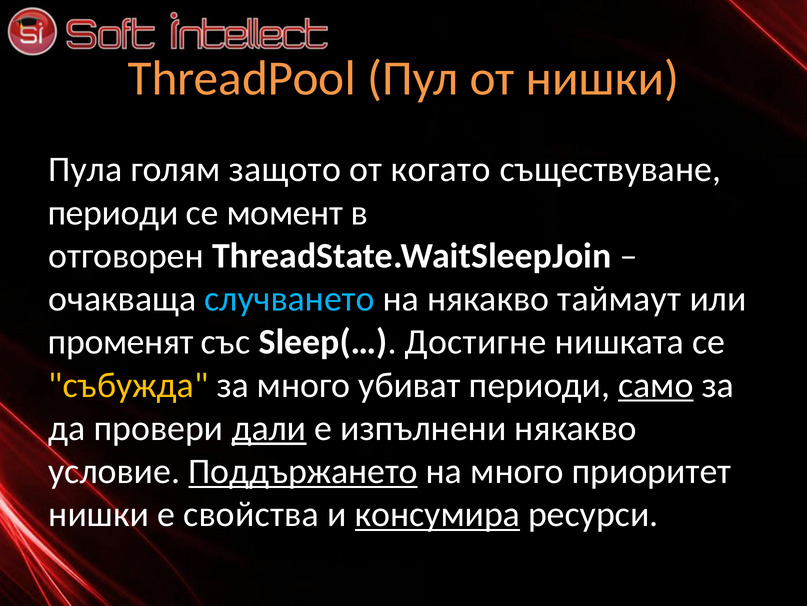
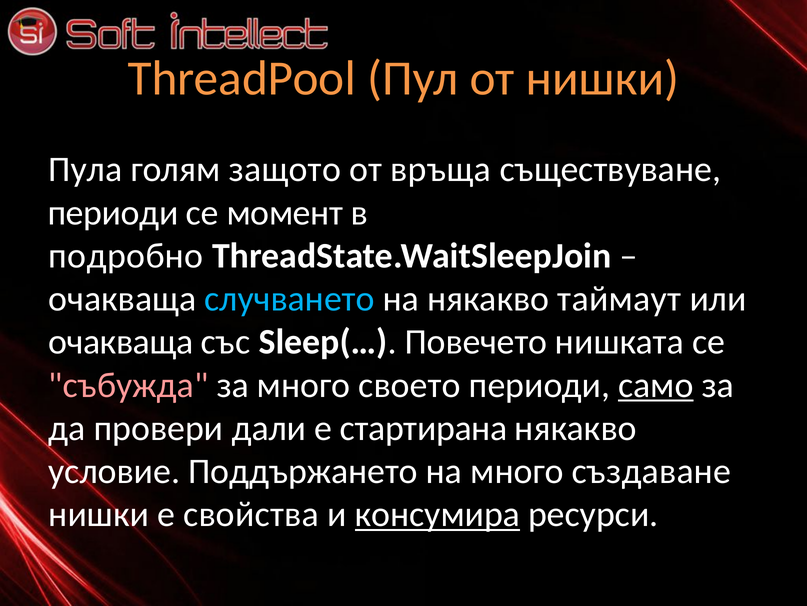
когато: когато -> връща
отговорен: отговорен -> подробно
променят at (121, 342): променят -> очакваща
Достигне: Достигне -> Повечето
събужда colour: yellow -> pink
убиват: убиват -> своето
дали underline: present -> none
изпълнени: изпълнени -> стартирана
Поддържането underline: present -> none
приоритет: приоритет -> създаване
